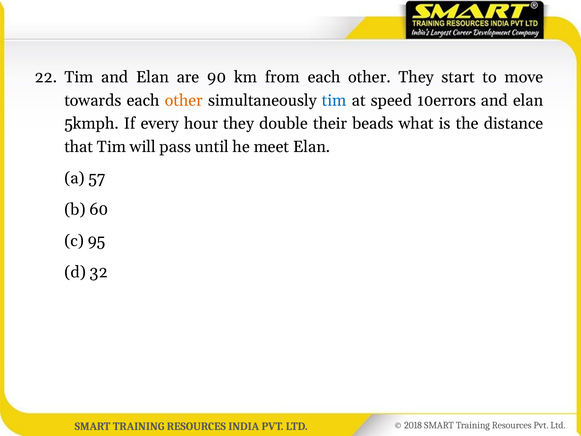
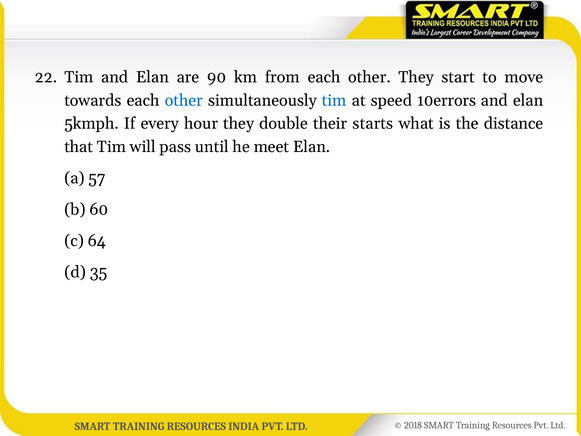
other at (184, 100) colour: orange -> blue
beads: beads -> starts
95: 95 -> 64
32: 32 -> 35
